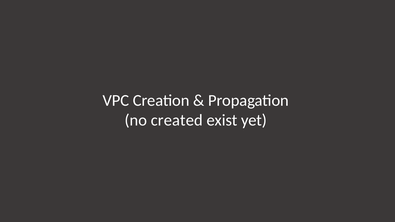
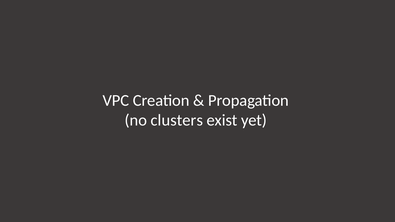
created: created -> clusters
